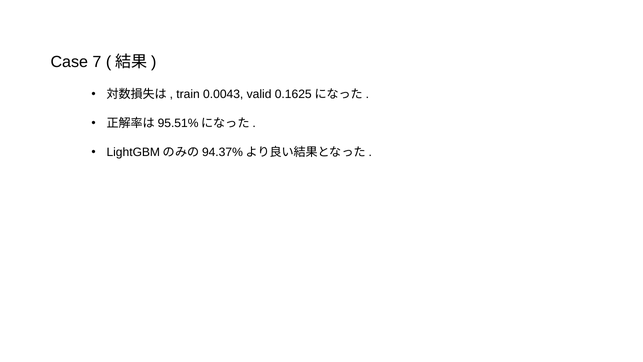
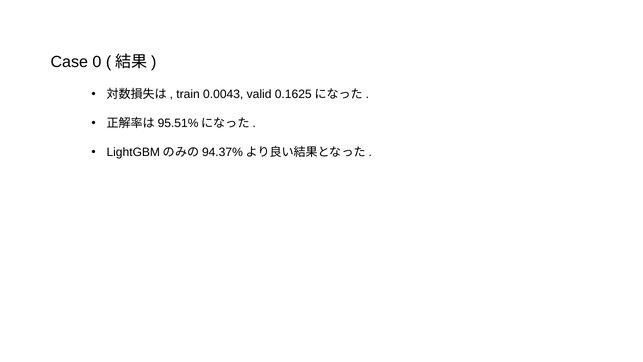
7: 7 -> 0
